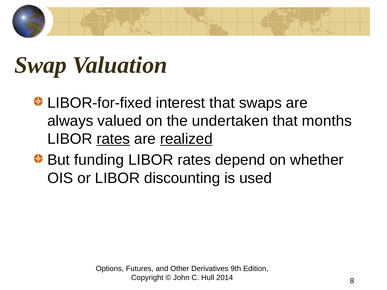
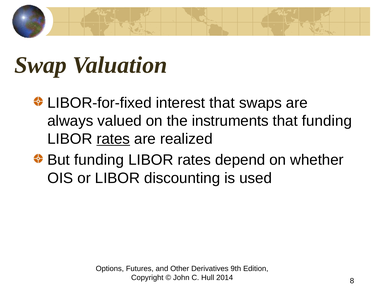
undertaken: undertaken -> instruments
that months: months -> funding
realized underline: present -> none
